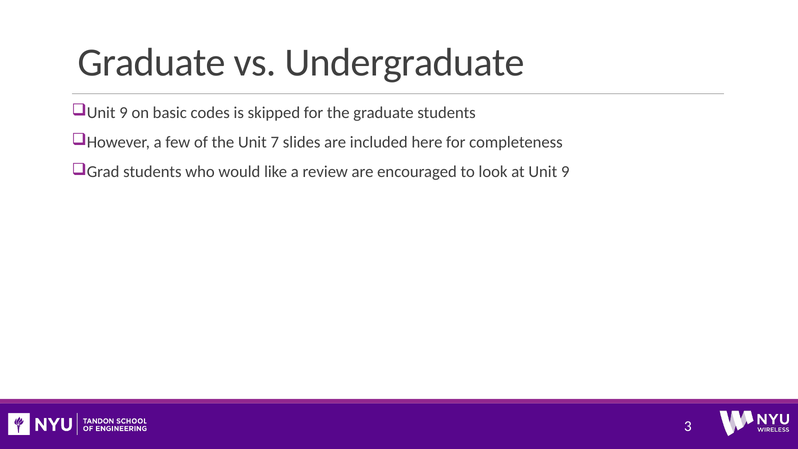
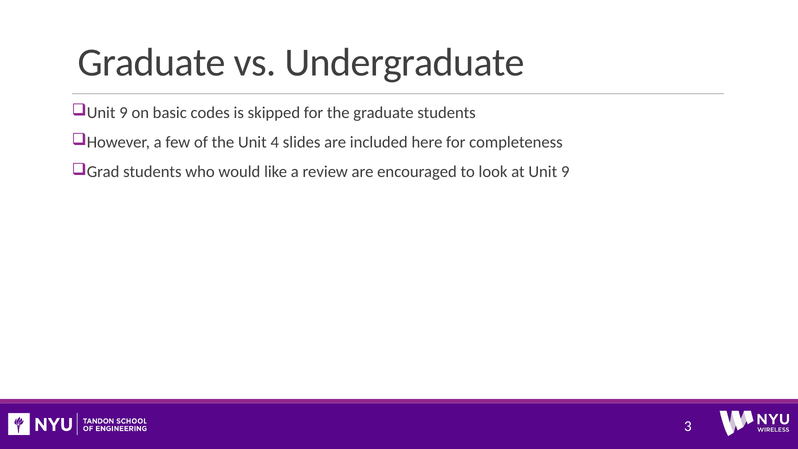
7: 7 -> 4
